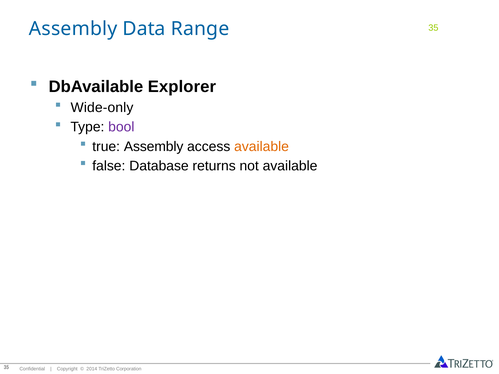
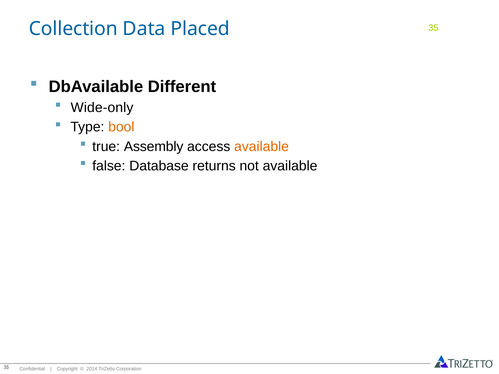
Assembly at (73, 29): Assembly -> Collection
Range: Range -> Placed
Explorer: Explorer -> Different
bool colour: purple -> orange
